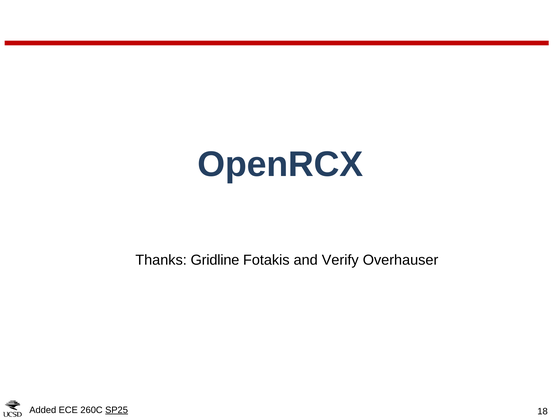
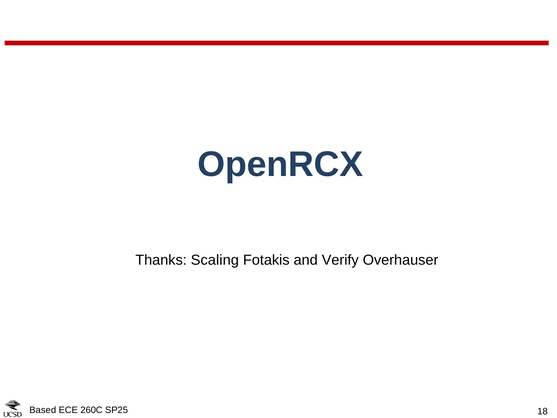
Gridline: Gridline -> Scaling
Added: Added -> Based
SP25 underline: present -> none
